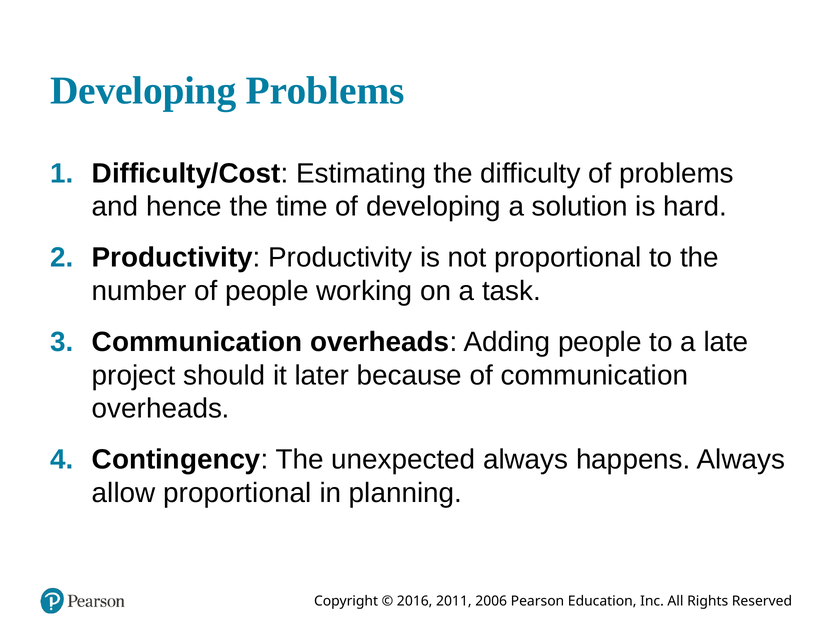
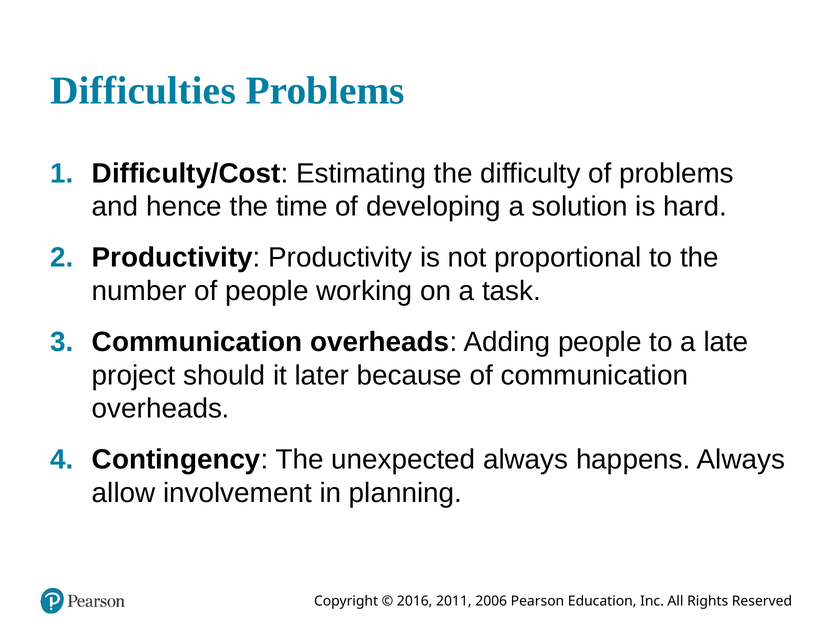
Developing at (143, 91): Developing -> Difficulties
allow proportional: proportional -> involvement
